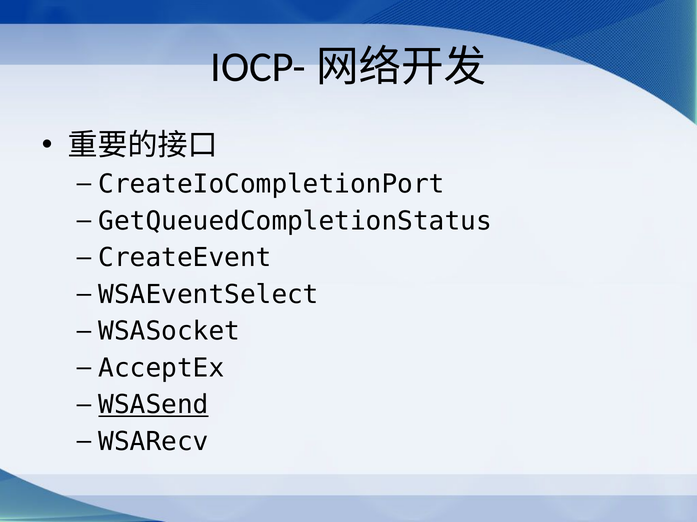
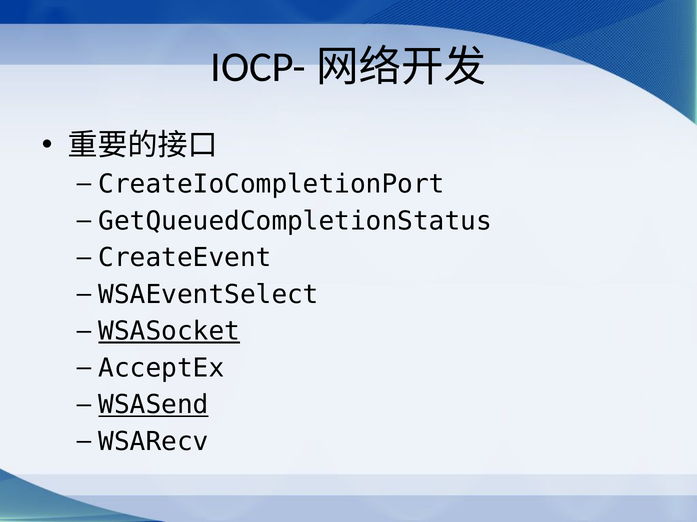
WSASocket underline: none -> present
